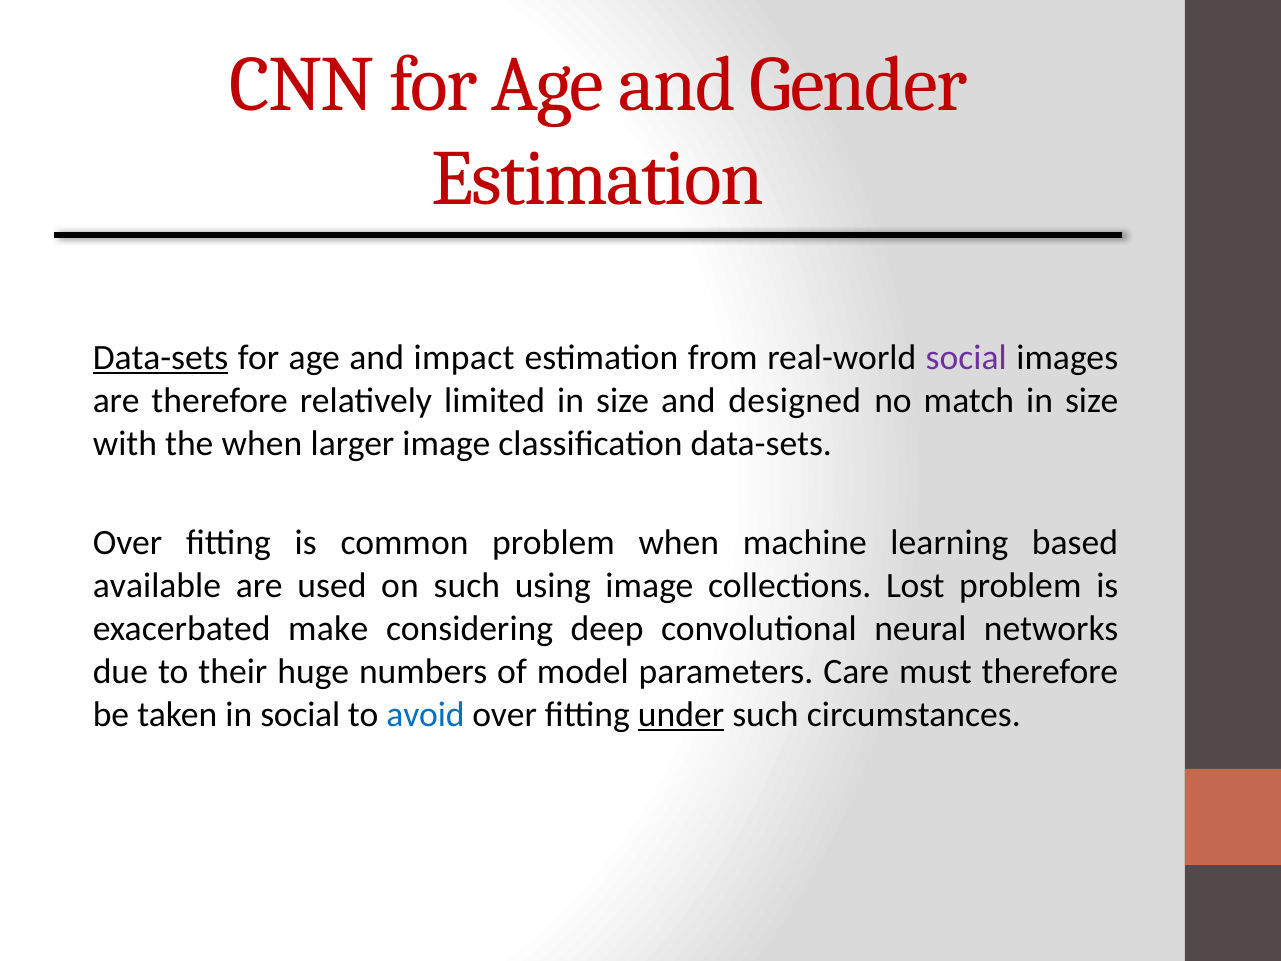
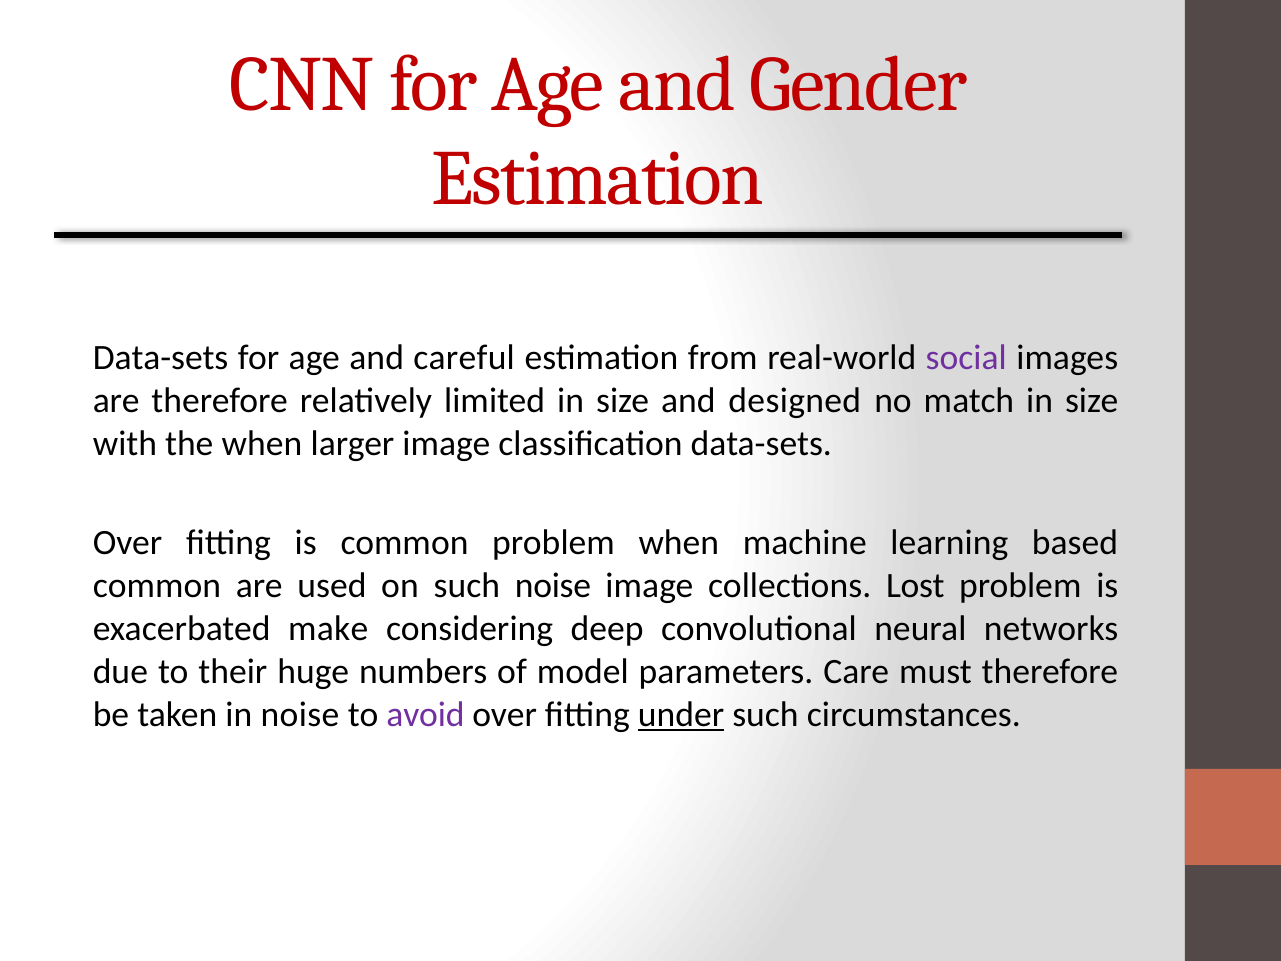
Data-sets at (161, 358) underline: present -> none
impact: impact -> careful
available at (157, 586): available -> common
such using: using -> noise
in social: social -> noise
avoid colour: blue -> purple
